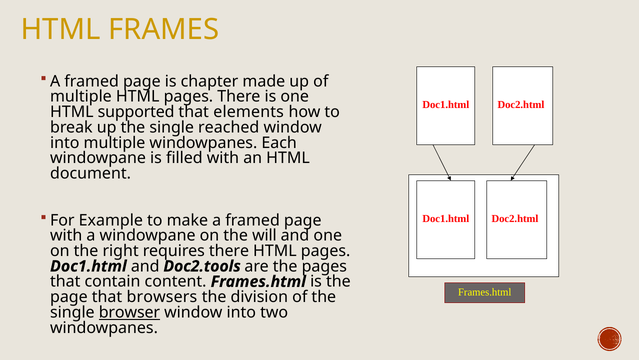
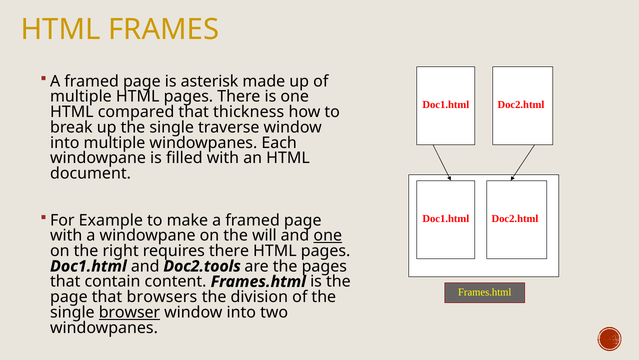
chapter: chapter -> asterisk
supported: supported -> compared
elements: elements -> thickness
reached: reached -> traverse
one at (328, 235) underline: none -> present
